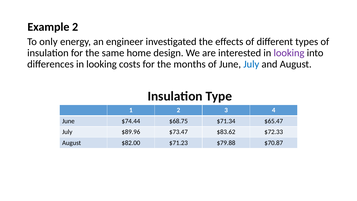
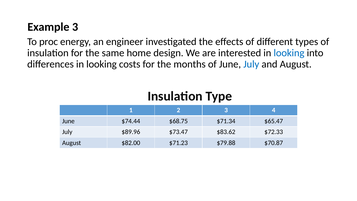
Example 2: 2 -> 3
only: only -> proc
looking at (289, 53) colour: purple -> blue
